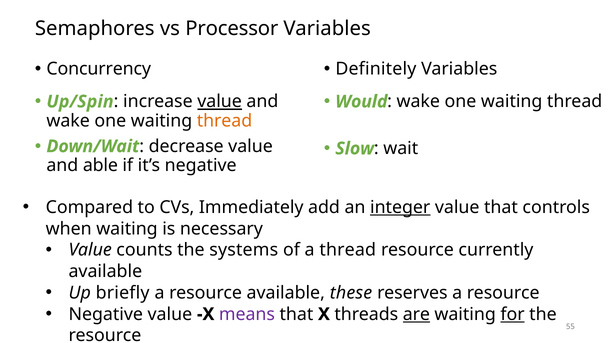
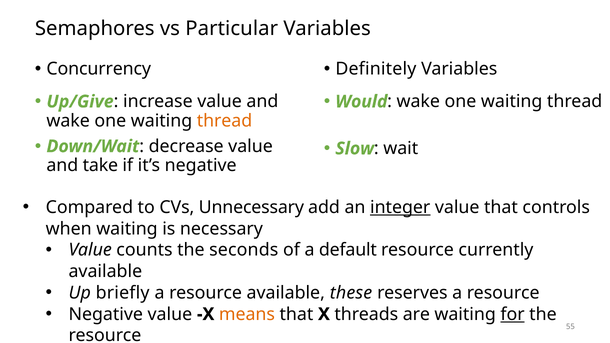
Processor: Processor -> Particular
Up/Spin: Up/Spin -> Up/Give
value at (220, 102) underline: present -> none
able: able -> take
Immediately: Immediately -> Unnecessary
systems: systems -> seconds
a thread: thread -> default
means colour: purple -> orange
are underline: present -> none
